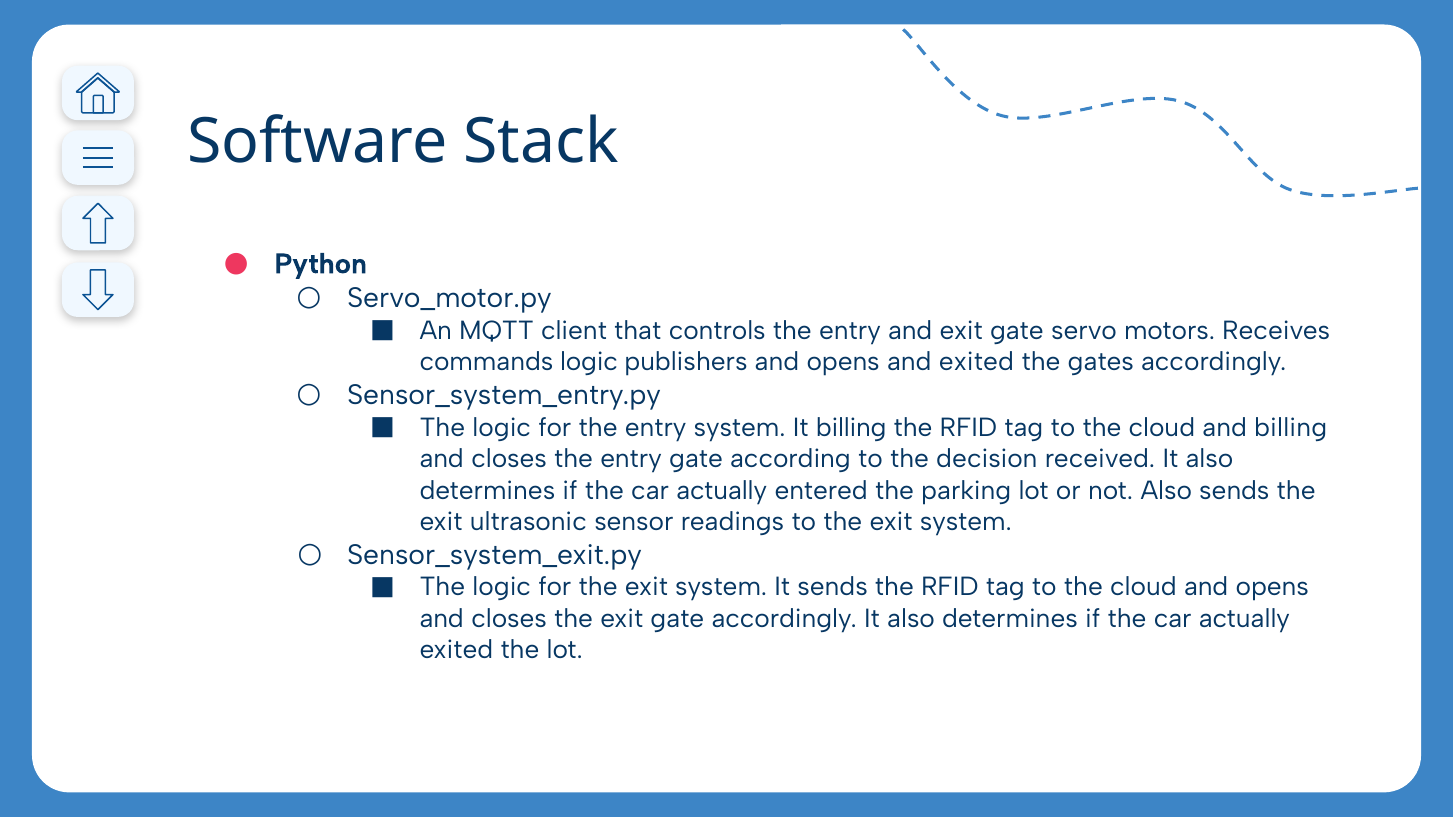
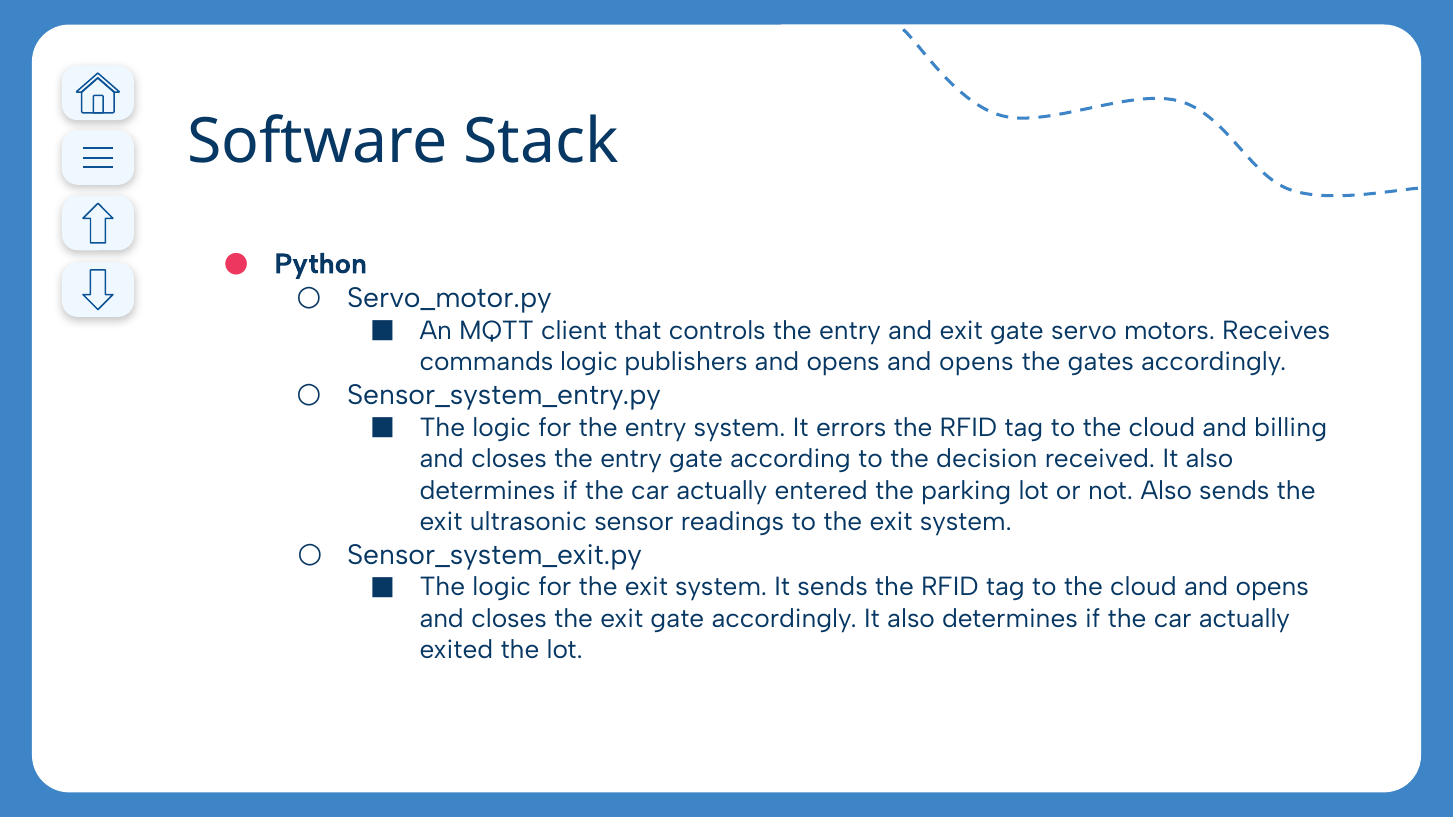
opens and exited: exited -> opens
It billing: billing -> errors
